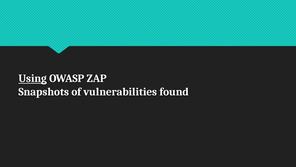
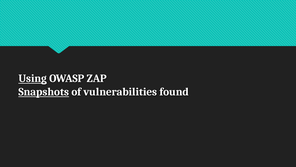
Snapshots underline: none -> present
